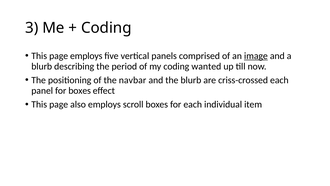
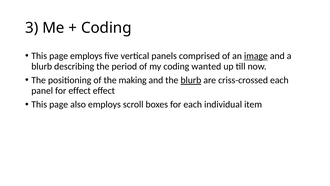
navbar: navbar -> making
blurb at (191, 80) underline: none -> present
for boxes: boxes -> effect
